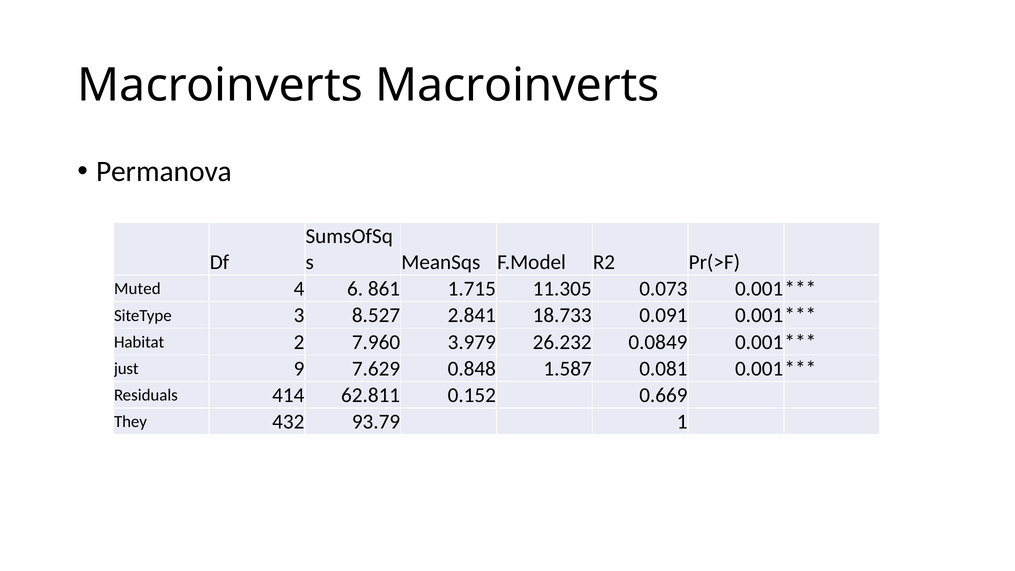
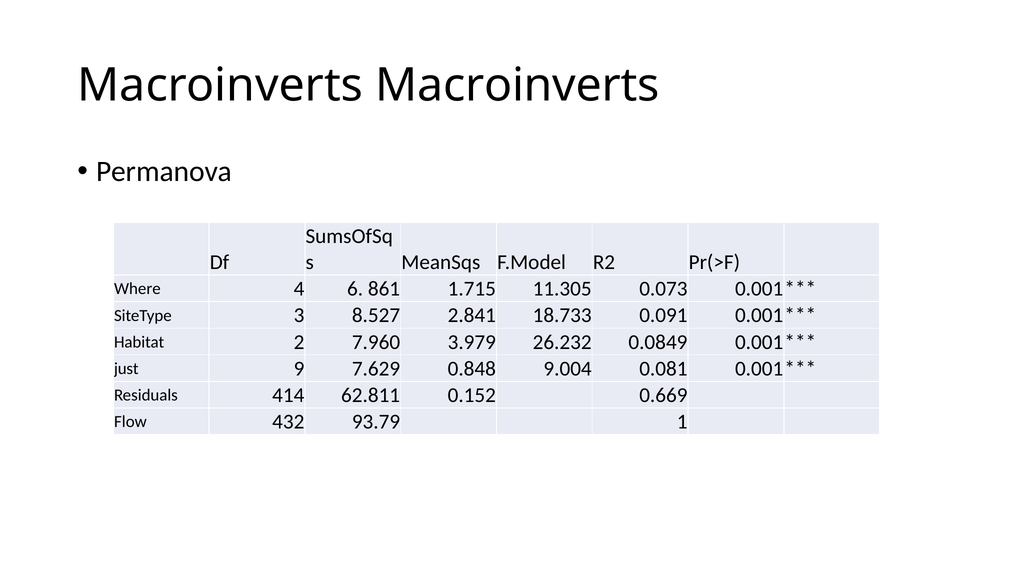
Muted: Muted -> Where
1.587: 1.587 -> 9.004
They: They -> Flow
